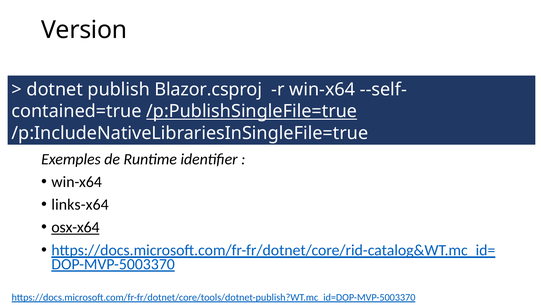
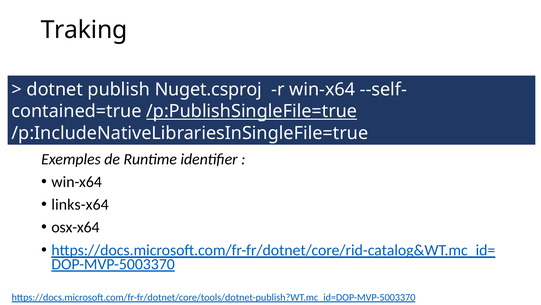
Version: Version -> Traking
Blazor.csproj: Blazor.csproj -> Nuget.csproj
osx-x64 underline: present -> none
